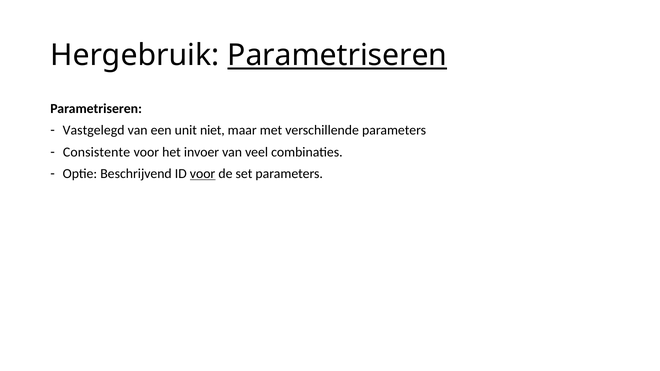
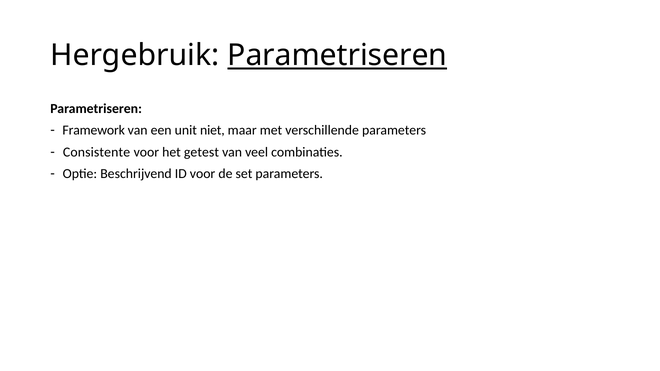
Vastgelegd: Vastgelegd -> Framework
invoer: invoer -> getest
voor at (203, 174) underline: present -> none
